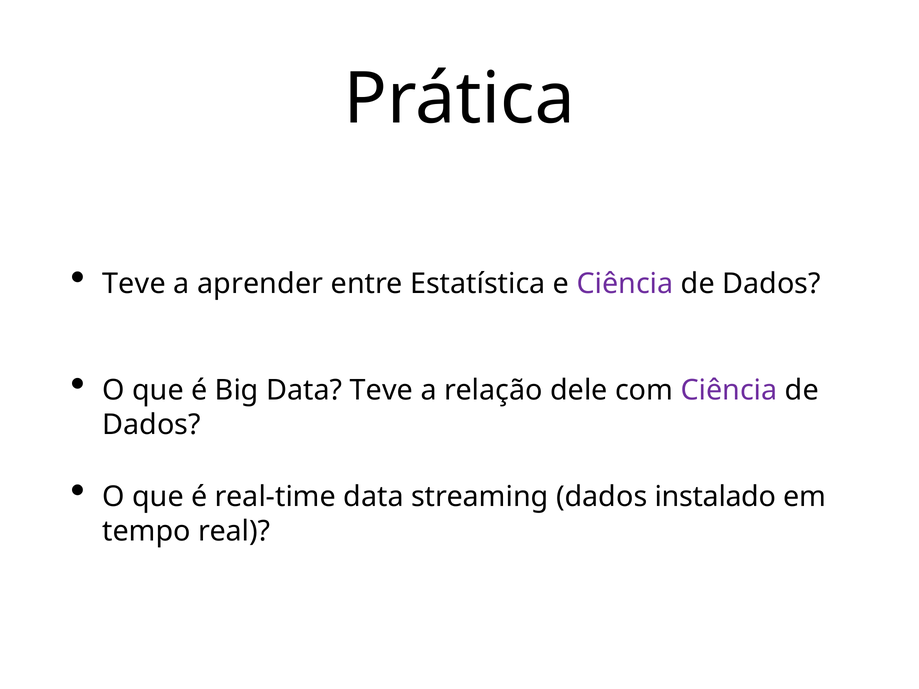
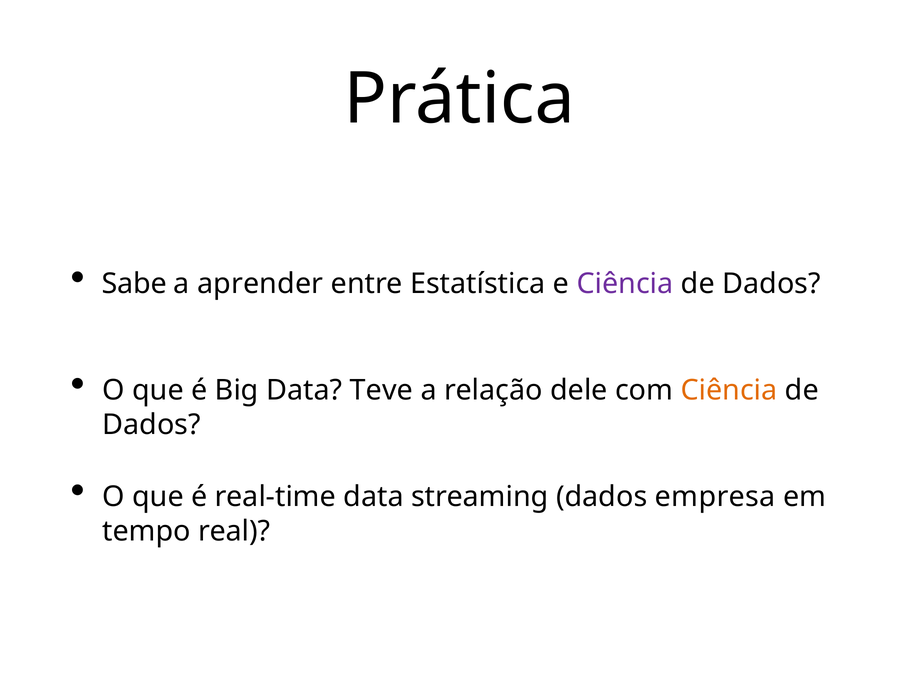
Teve at (134, 284): Teve -> Sabe
Ciência at (729, 390) colour: purple -> orange
instalado: instalado -> empresa
